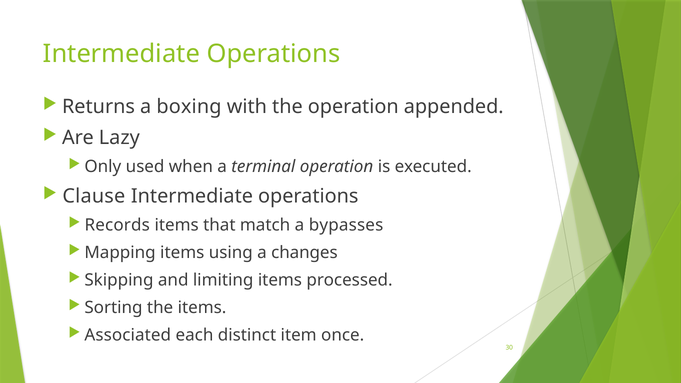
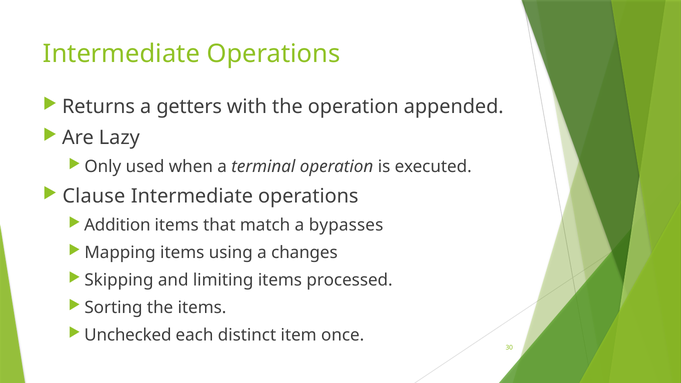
boxing: boxing -> getters
Records: Records -> Addition
Associated: Associated -> Unchecked
